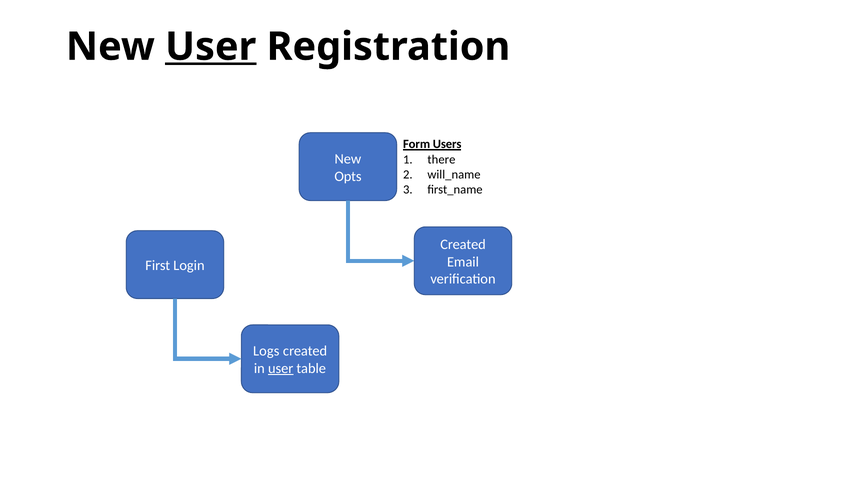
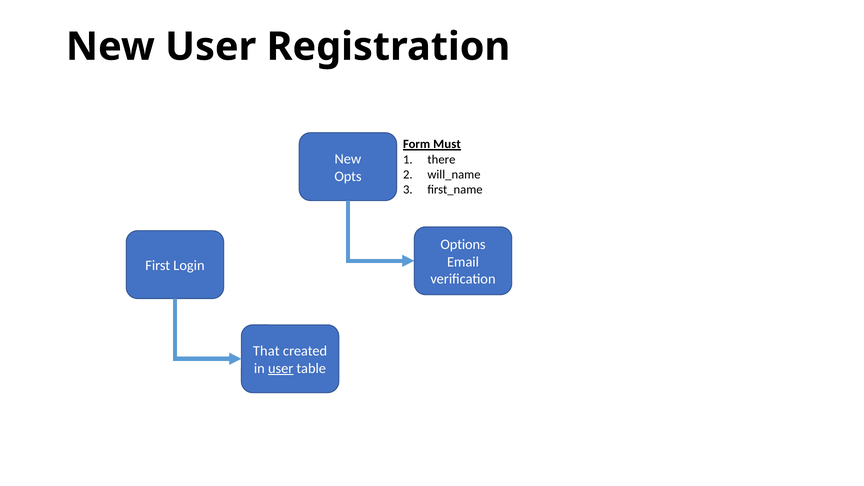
User at (211, 47) underline: present -> none
Users: Users -> Must
Created at (463, 244): Created -> Options
Logs: Logs -> That
